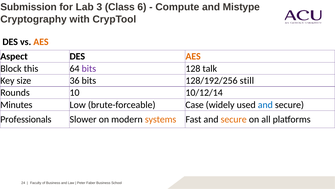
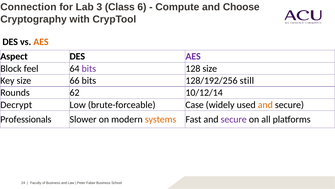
Submission: Submission -> Connection
Mistype: Mistype -> Choose
AES at (193, 56) colour: orange -> purple
this: this -> feel
128 talk: talk -> size
36: 36 -> 66
10: 10 -> 62
Minutes: Minutes -> Decrypt
and at (265, 105) colour: blue -> orange
secure at (234, 119) colour: orange -> purple
